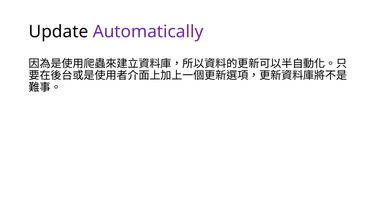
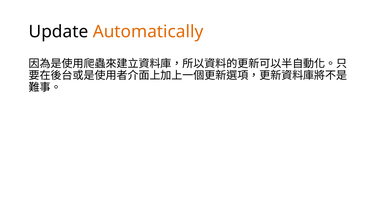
Automatically colour: purple -> orange
